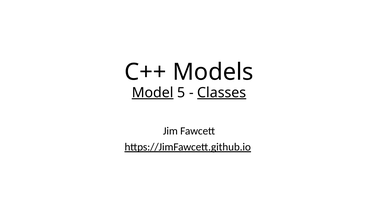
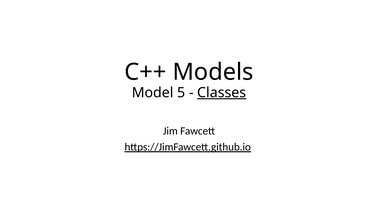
Model underline: present -> none
